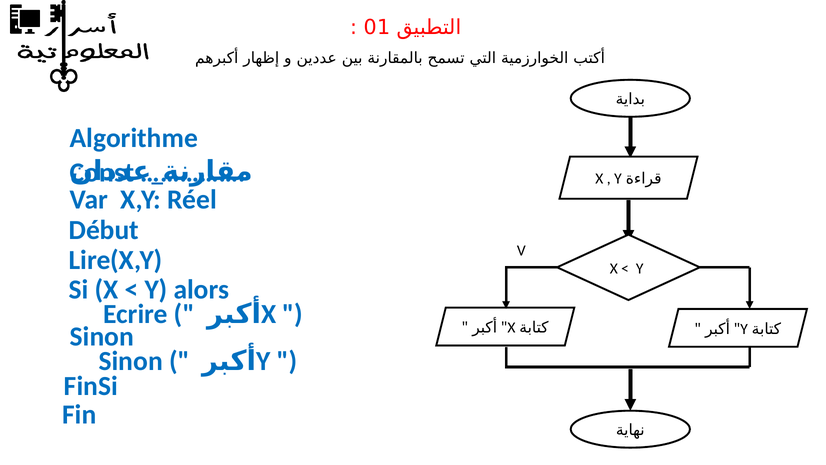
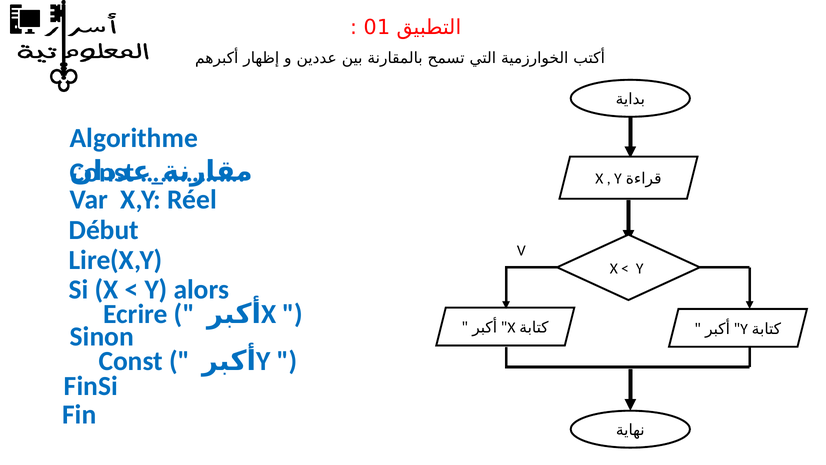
Sinon at (131, 361): Sinon -> Const
